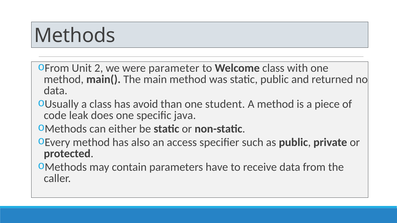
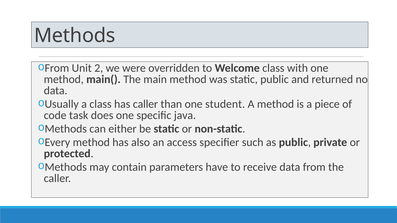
parameter: parameter -> overridden
has avoid: avoid -> caller
leak: leak -> task
